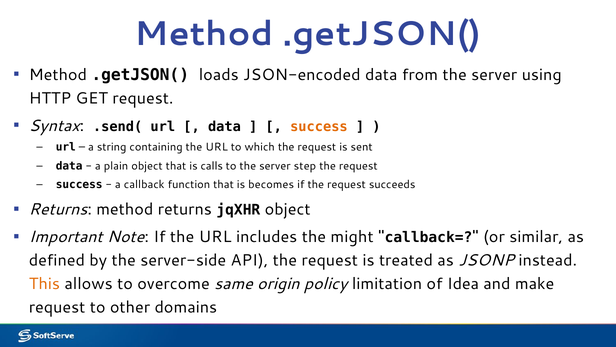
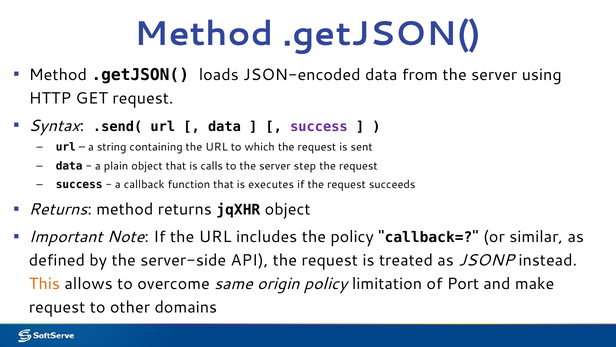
success at (319, 126) colour: orange -> purple
becomes: becomes -> executes
the might: might -> policy
Idea: Idea -> Port
